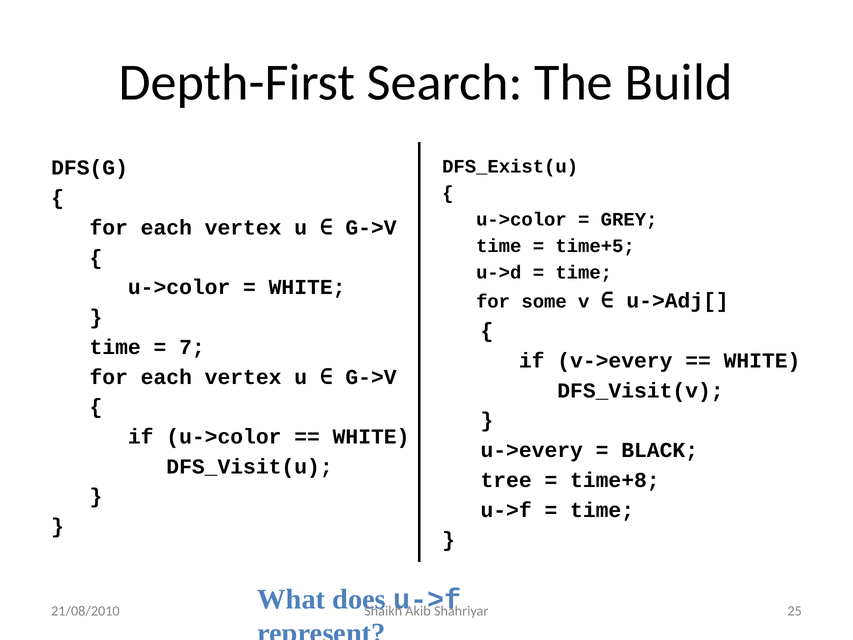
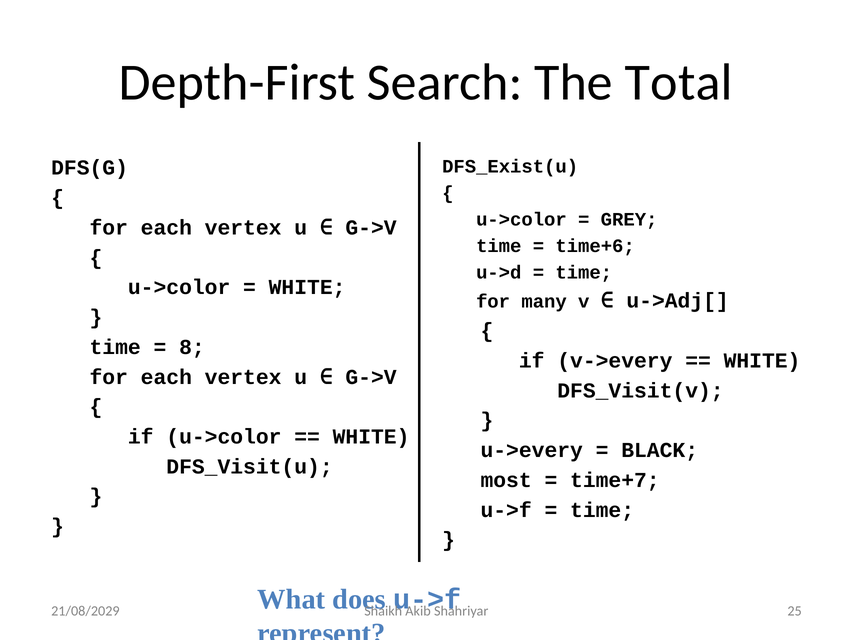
Build: Build -> Total
time+5: time+5 -> time+6
some: some -> many
7: 7 -> 8
tree: tree -> most
time+8: time+8 -> time+7
21/08/2010: 21/08/2010 -> 21/08/2029
